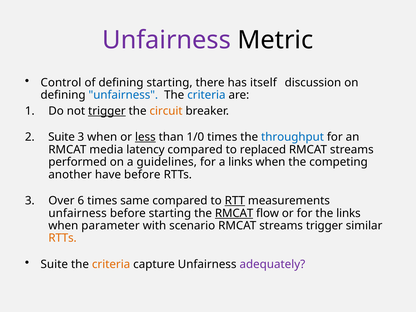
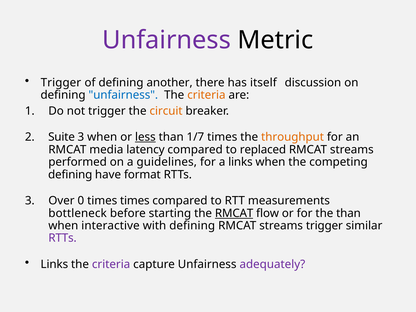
Control at (61, 83): Control -> Trigger
defining starting: starting -> another
criteria at (206, 95) colour: blue -> orange
trigger at (107, 111) underline: present -> none
1/0: 1/0 -> 1/7
throughput colour: blue -> orange
another at (70, 175): another -> defining
have before: before -> format
6: 6 -> 0
times same: same -> times
RTT underline: present -> none
unfairness at (78, 213): unfairness -> bottleneck
the links: links -> than
parameter: parameter -> interactive
with scenario: scenario -> defining
RTTs at (63, 238) colour: orange -> purple
Suite at (54, 264): Suite -> Links
criteria at (111, 264) colour: orange -> purple
